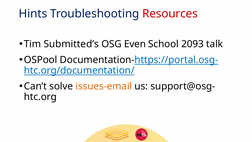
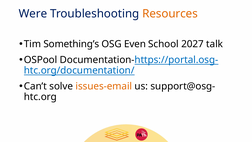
Hints: Hints -> Were
Resources colour: red -> orange
Submitted’s: Submitted’s -> Something’s
2093: 2093 -> 2027
